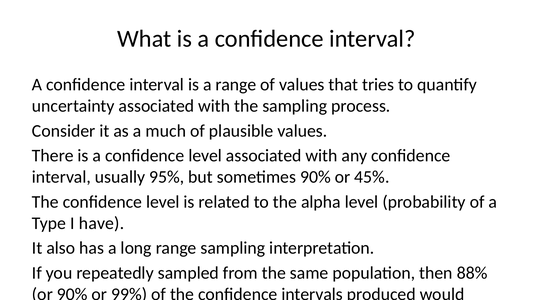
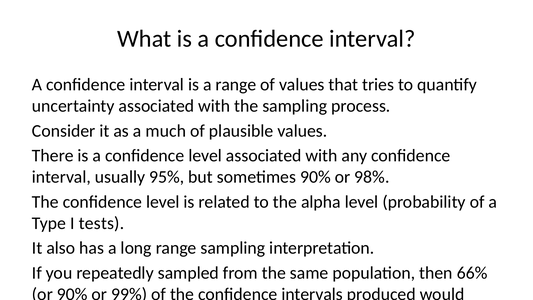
45%: 45% -> 98%
have: have -> tests
88%: 88% -> 66%
